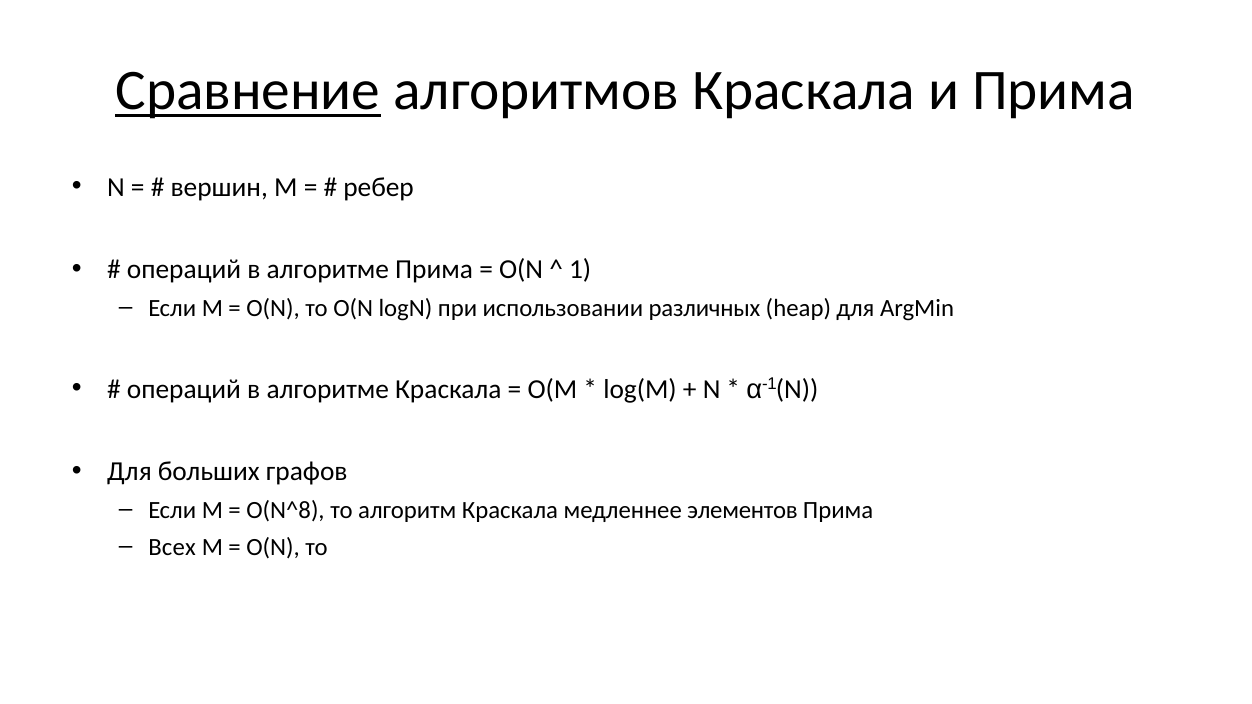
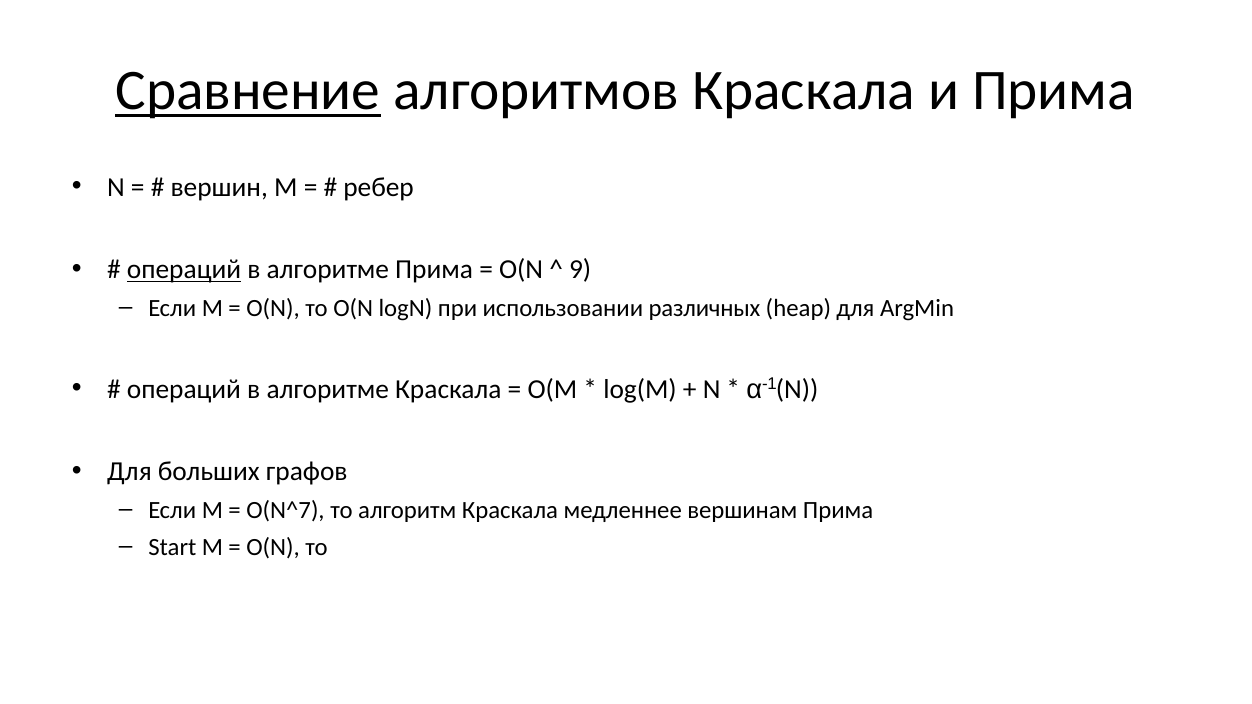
операций at (184, 270) underline: none -> present
1: 1 -> 9
O(N^8: O(N^8 -> O(N^7
элементов: элементов -> вершинам
Всех: Всех -> Start
